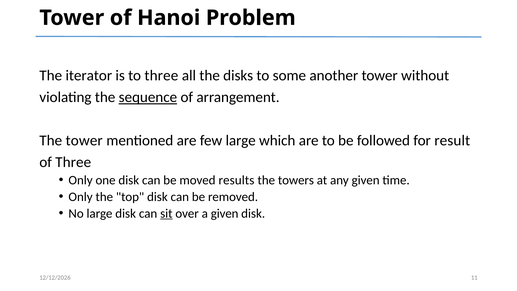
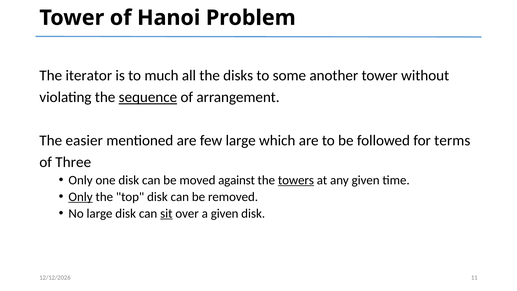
to three: three -> much
The tower: tower -> easier
result: result -> terms
results: results -> against
towers underline: none -> present
Only at (81, 197) underline: none -> present
